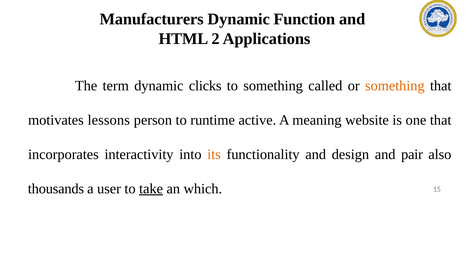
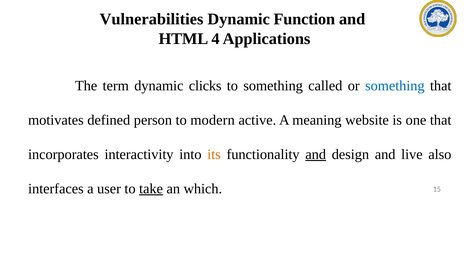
Manufacturers: Manufacturers -> Vulnerabilities
2: 2 -> 4
something at (395, 86) colour: orange -> blue
lessons: lessons -> defined
runtime: runtime -> modern
and at (316, 154) underline: none -> present
pair: pair -> live
thousands: thousands -> interfaces
